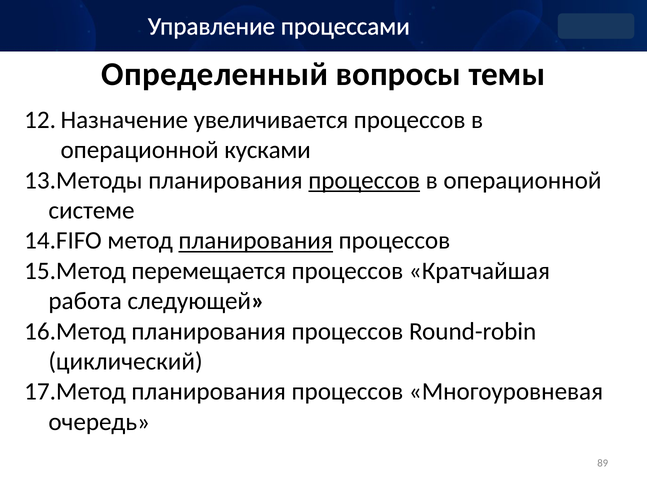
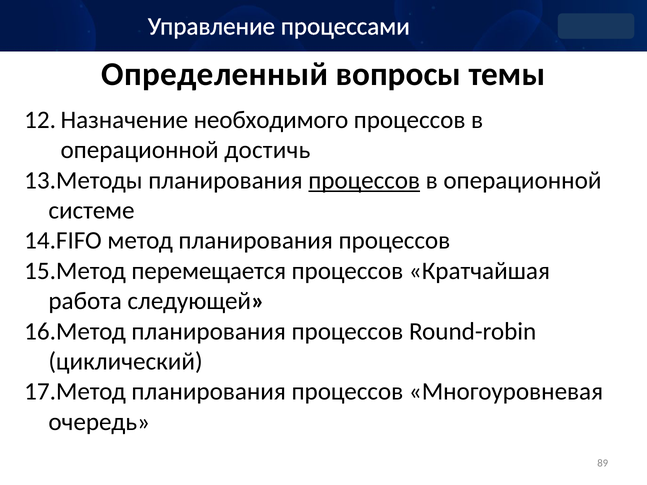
увеличивается: увеличивается -> необходимого
кусками: кусками -> достичь
планирования at (256, 241) underline: present -> none
